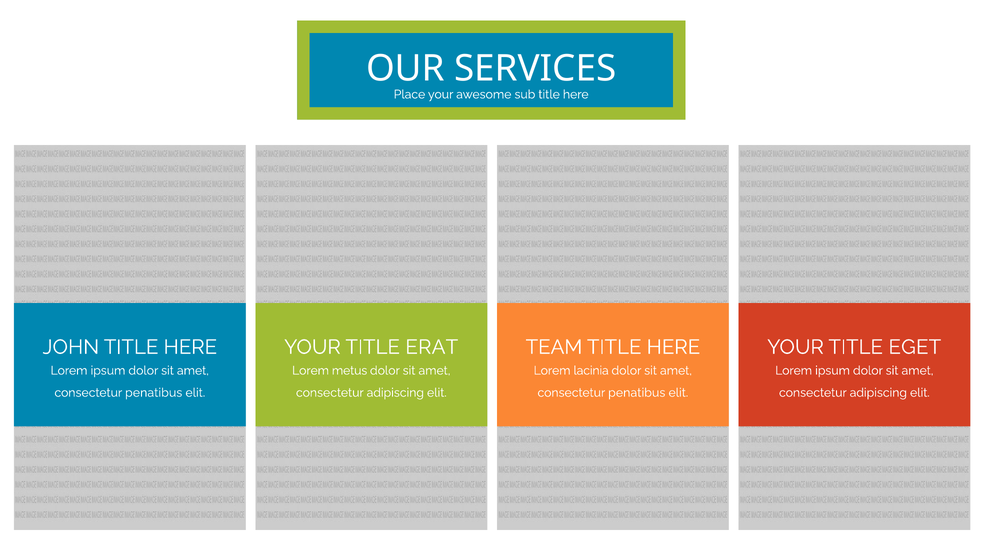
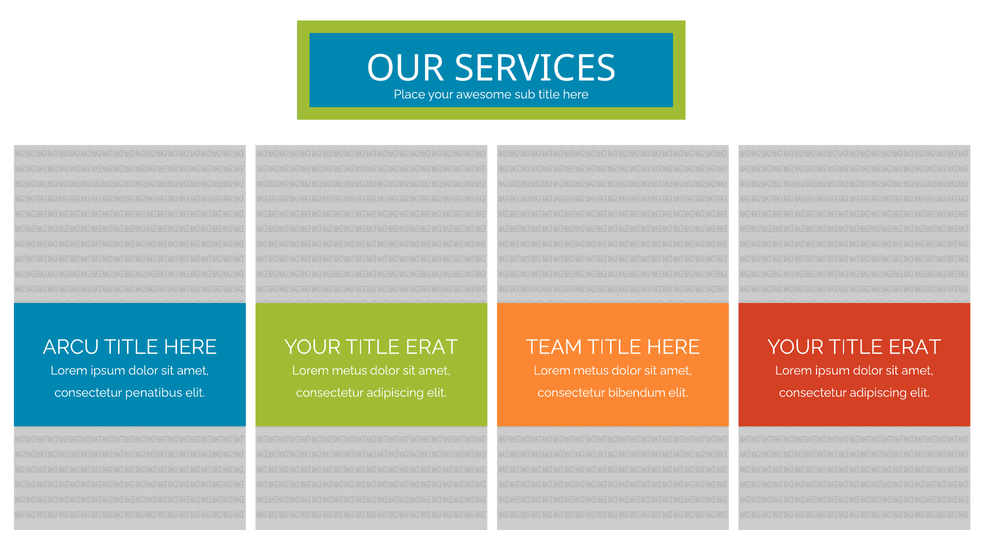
JOHN: JOHN -> ARCU
EGET at (915, 347): EGET -> ERAT
lacinia at (591, 370): lacinia -> metus
penatibus at (637, 393): penatibus -> bibendum
